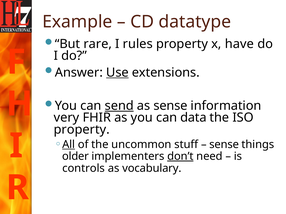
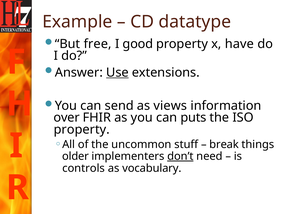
rare: rare -> free
rules: rules -> good
send underline: present -> none
as sense: sense -> views
very: very -> over
data: data -> puts
All underline: present -> none
sense at (224, 145): sense -> break
